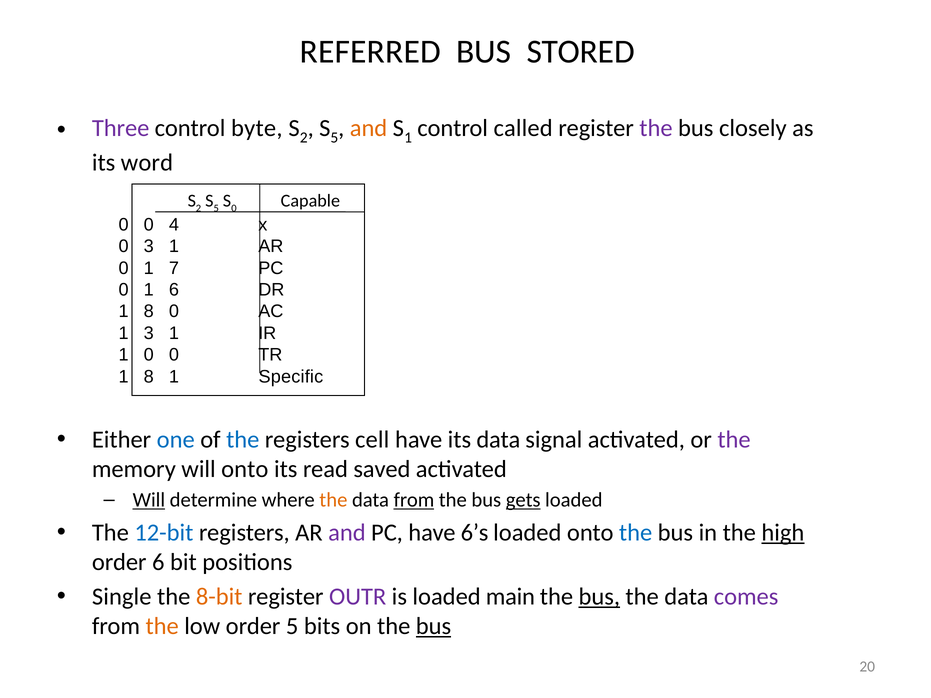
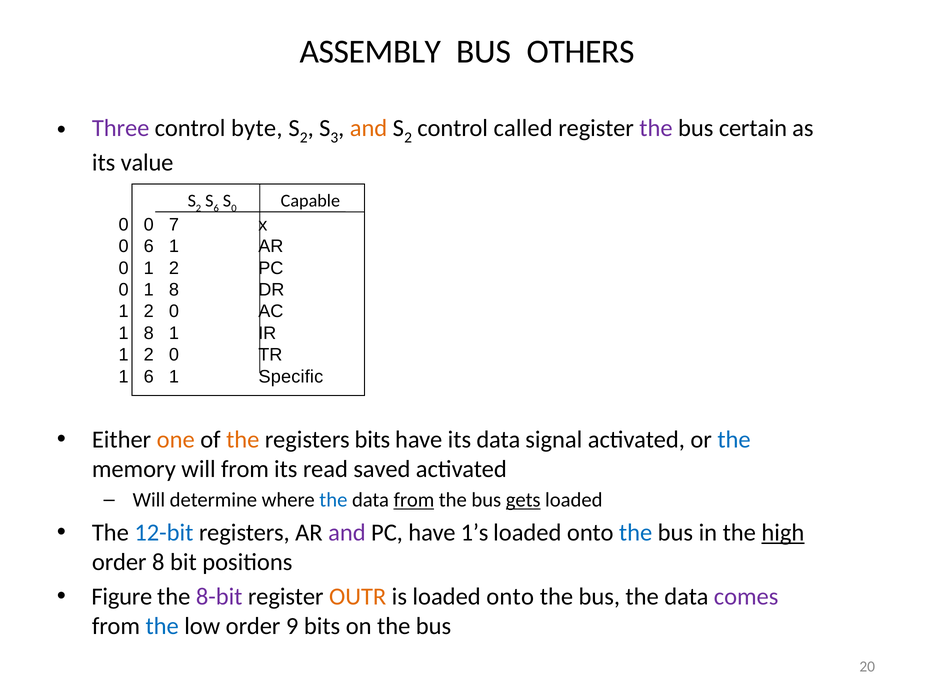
REFERRED: REFERRED -> ASSEMBLY
STORED: STORED -> OTHERS
5 at (334, 138): 5 -> 3
1 at (408, 138): 1 -> 2
closely: closely -> certain
word: word -> value
5 at (216, 208): 5 -> 6
4: 4 -> 7
0 3: 3 -> 6
0 1 7: 7 -> 2
0 1 6: 6 -> 8
8 at (149, 312): 8 -> 2
3 at (149, 333): 3 -> 8
0 at (149, 355): 0 -> 2
8 at (149, 377): 8 -> 6
one colour: blue -> orange
the at (243, 440) colour: blue -> orange
registers cell: cell -> bits
the at (734, 440) colour: purple -> blue
will onto: onto -> from
Will at (149, 500) underline: present -> none
the at (333, 500) colour: orange -> blue
6’s: 6’s -> 1’s
order 6: 6 -> 8
Single: Single -> Figure
8-bit colour: orange -> purple
OUTR colour: purple -> orange
is loaded main: main -> onto
bus at (599, 597) underline: present -> none
the at (162, 626) colour: orange -> blue
order 5: 5 -> 9
bus at (433, 626) underline: present -> none
